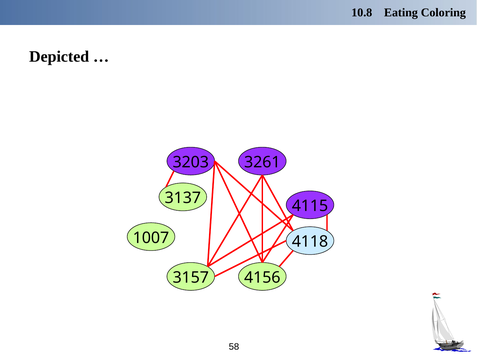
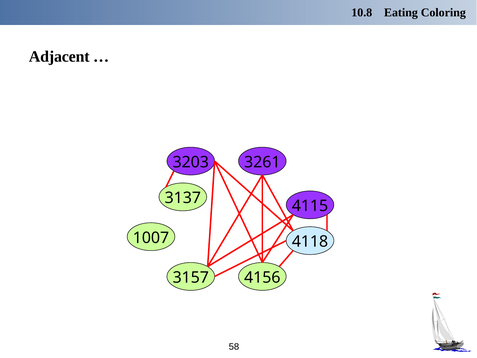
Depicted: Depicted -> Adjacent
